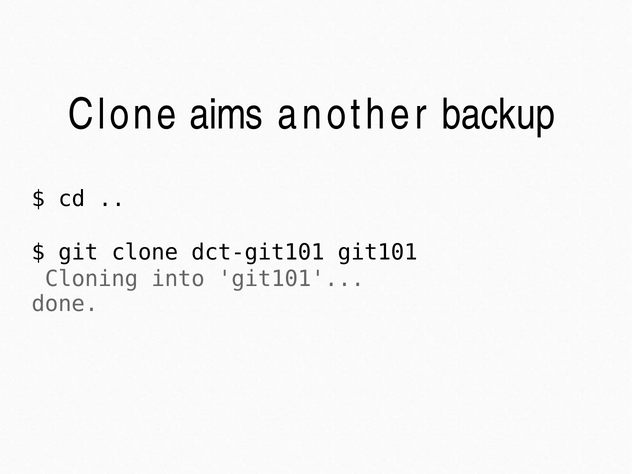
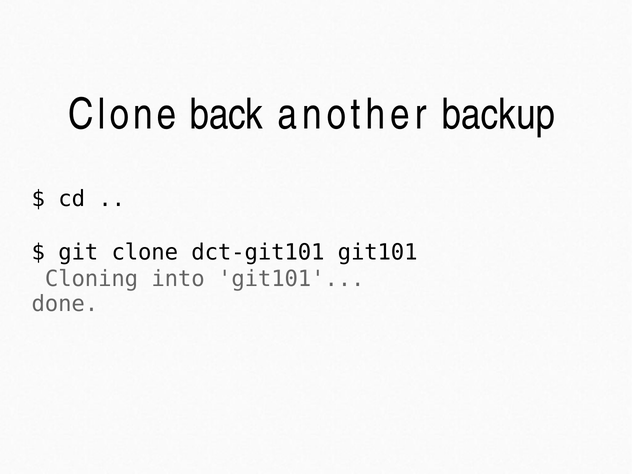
aims: aims -> back
